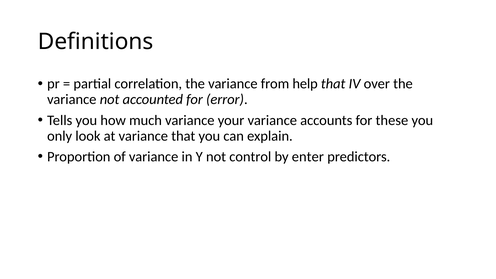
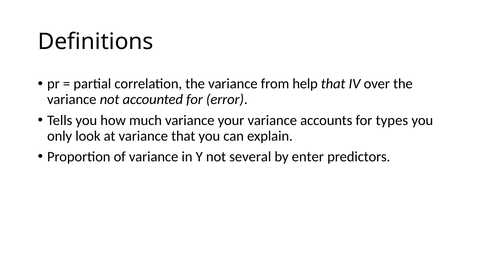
these: these -> types
control: control -> several
